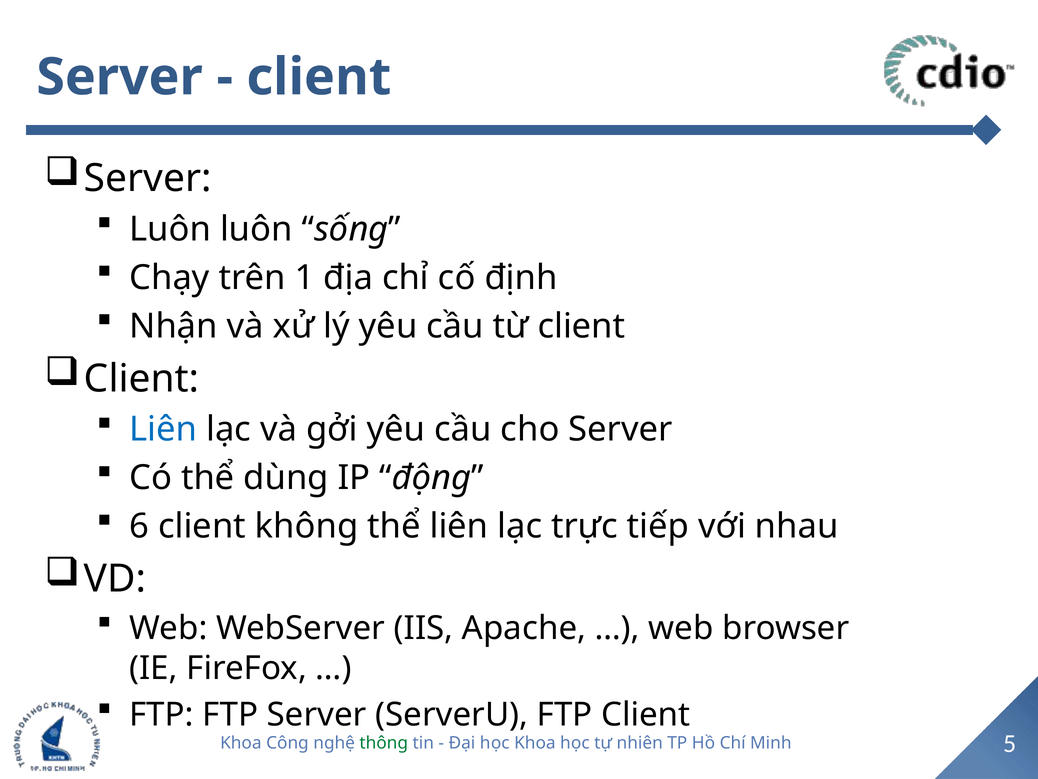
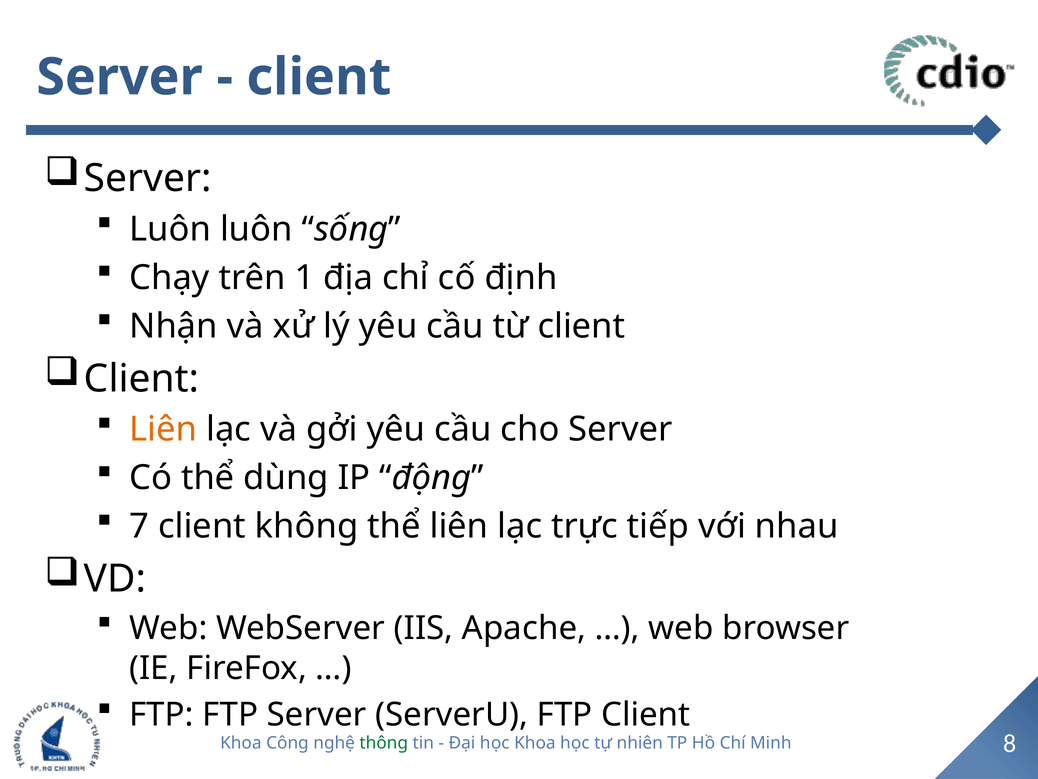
Liên at (163, 429) colour: blue -> orange
6: 6 -> 7
5: 5 -> 8
